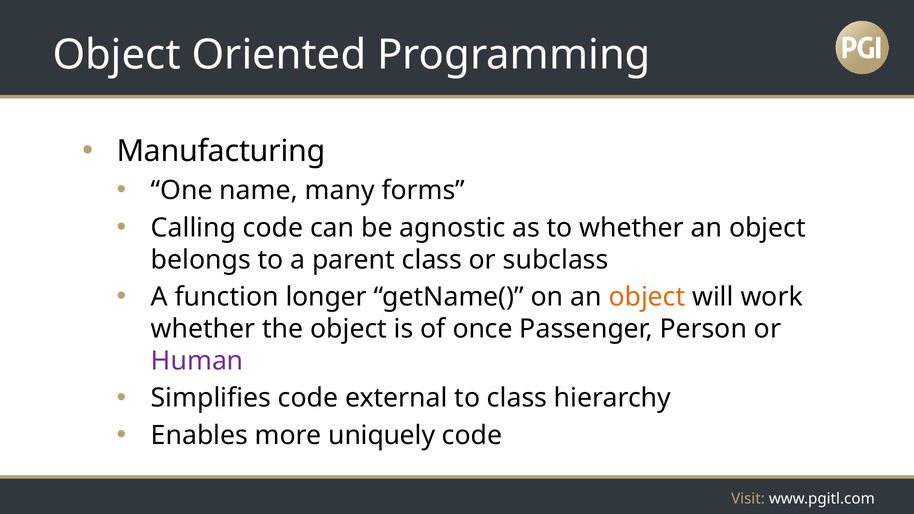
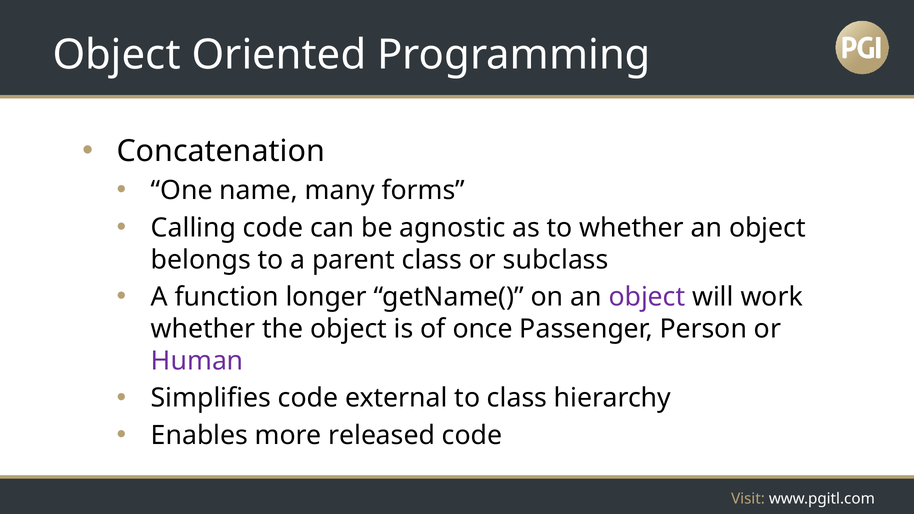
Manufacturing: Manufacturing -> Concatenation
object at (647, 297) colour: orange -> purple
uniquely: uniquely -> released
